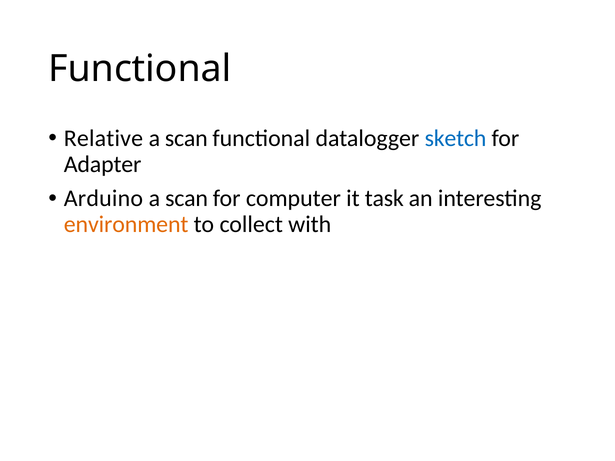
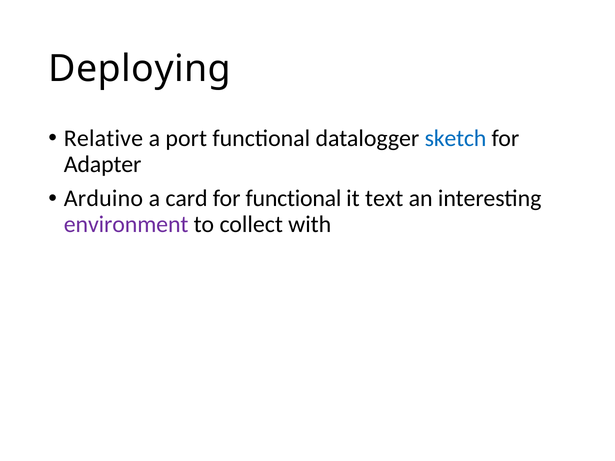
Functional at (140, 69): Functional -> Deploying
scan at (186, 139): scan -> port
scan at (187, 199): scan -> card
for computer: computer -> functional
task: task -> text
environment colour: orange -> purple
